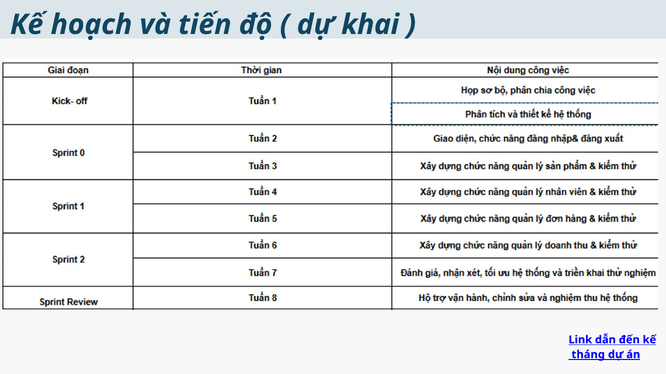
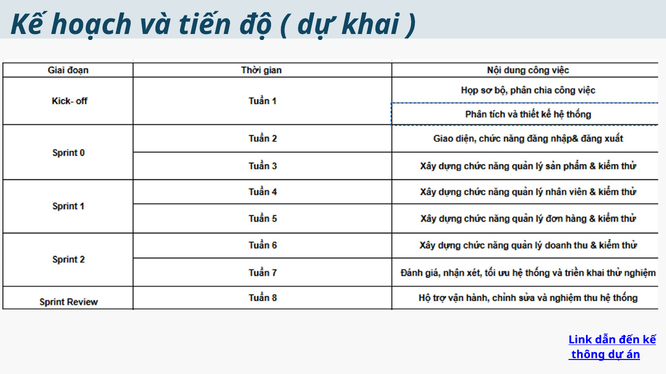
tháng: tháng -> thông
